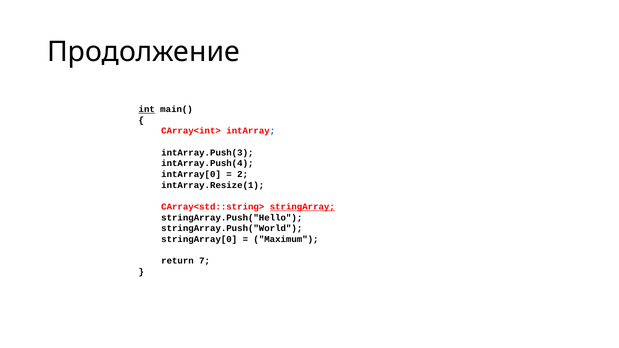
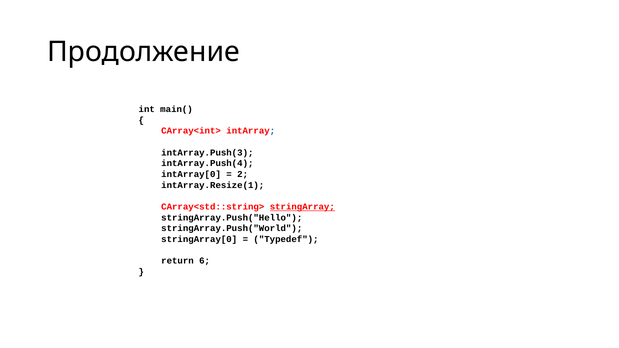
int underline: present -> none
Maximum: Maximum -> Typedef
7: 7 -> 6
